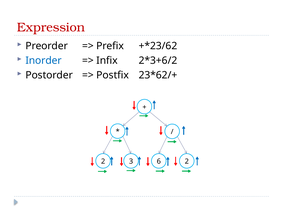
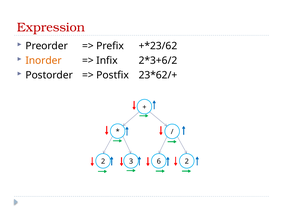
Inorder colour: blue -> orange
